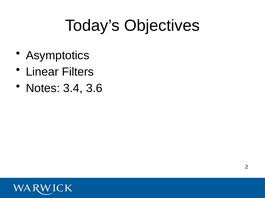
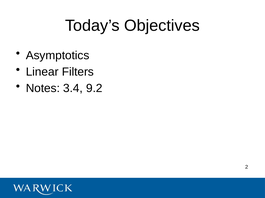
3.6: 3.6 -> 9.2
